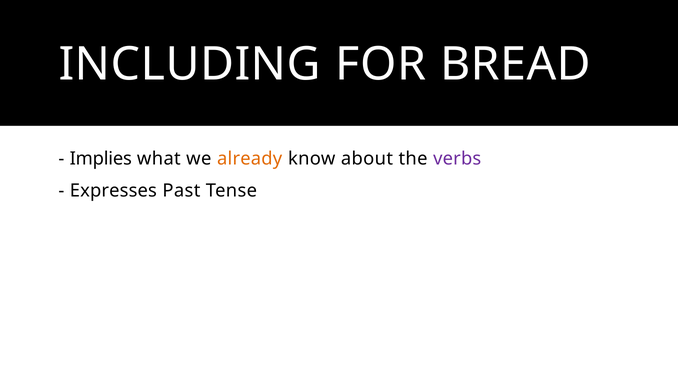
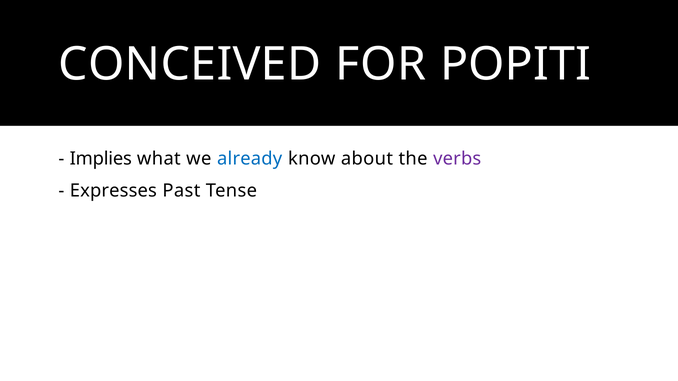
INCLUDING: INCLUDING -> CONCEIVED
BREAD: BREAD -> POPITI
already colour: orange -> blue
